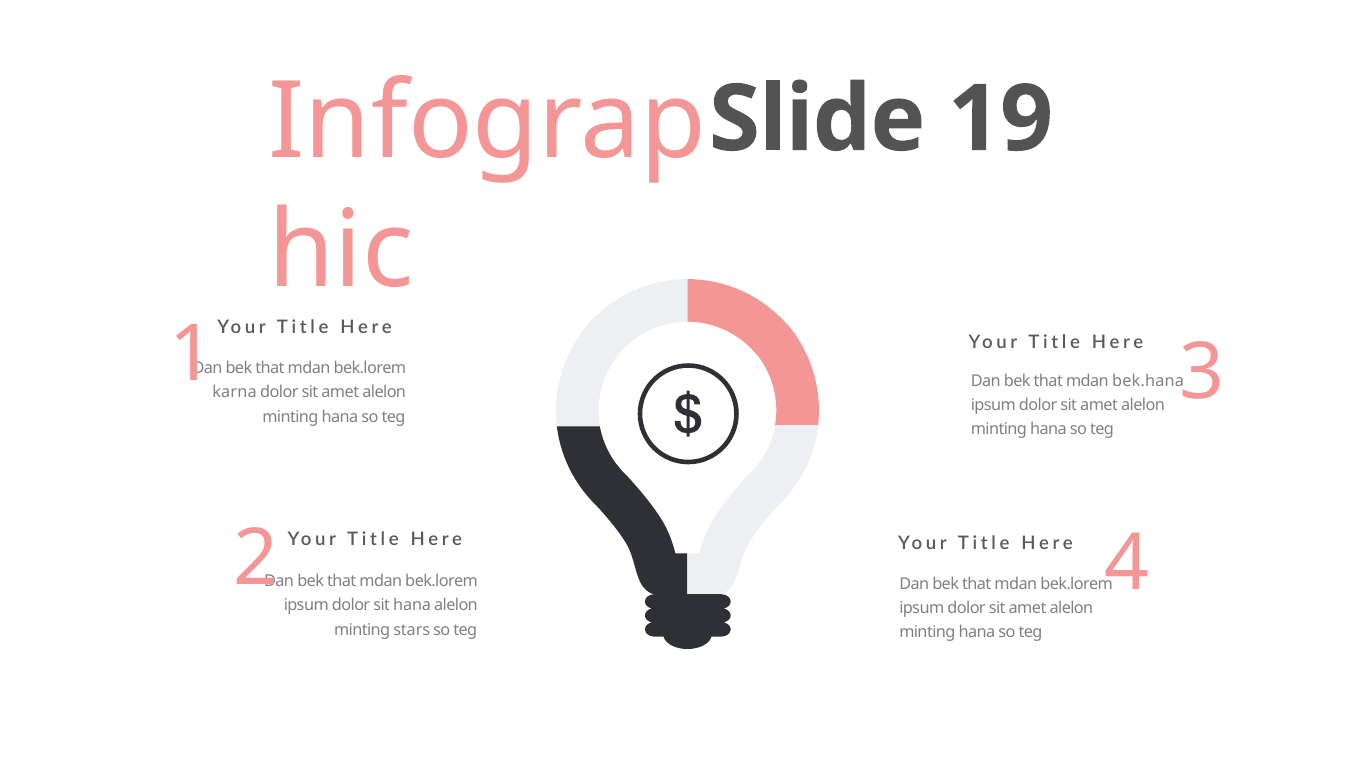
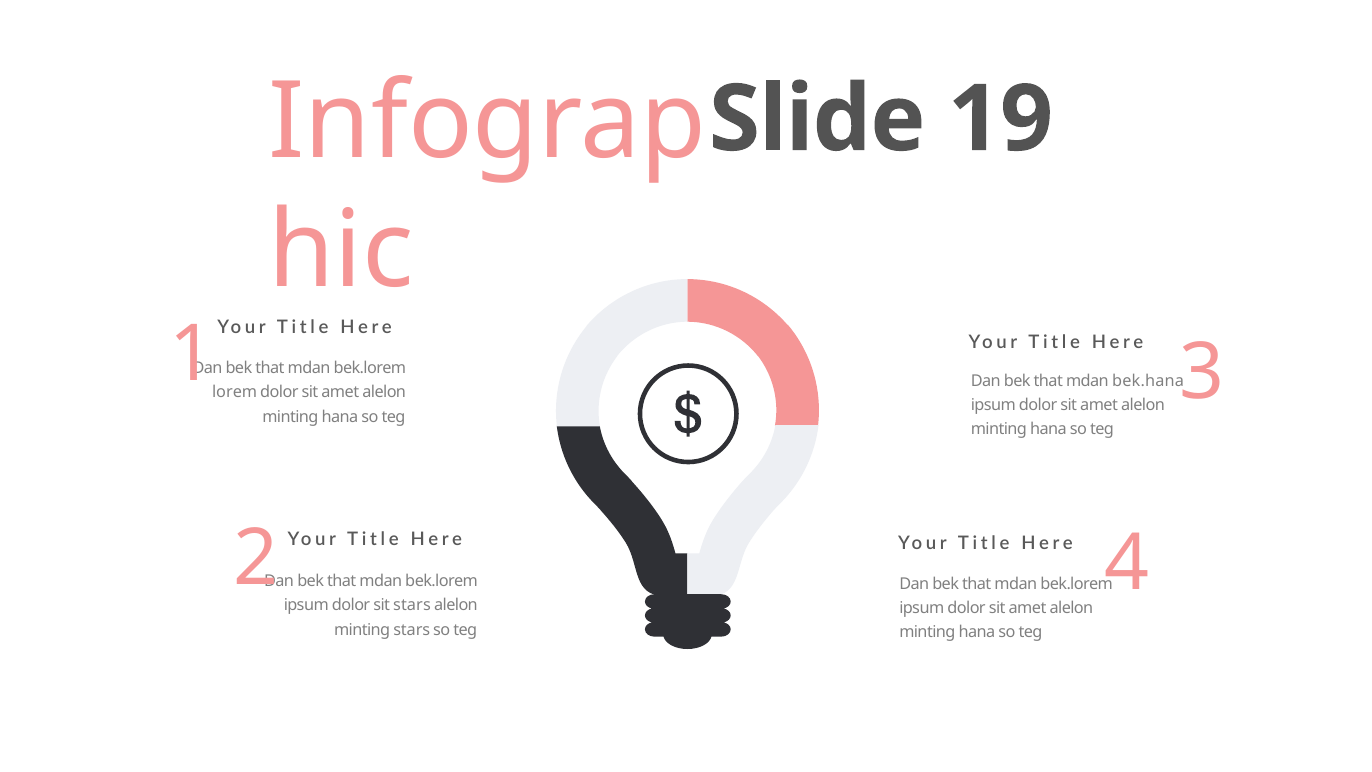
karna: karna -> lorem
sit hana: hana -> stars
